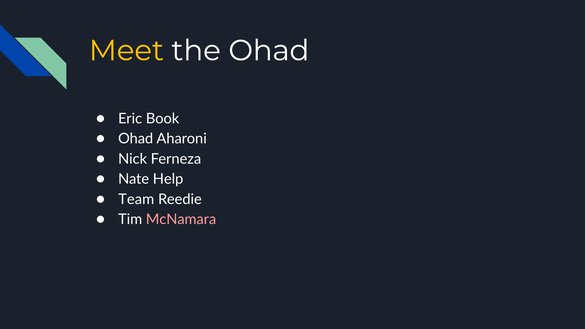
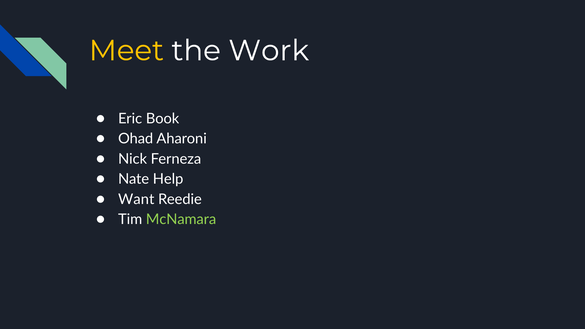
the Ohad: Ohad -> Work
Team: Team -> Want
McNamara colour: pink -> light green
